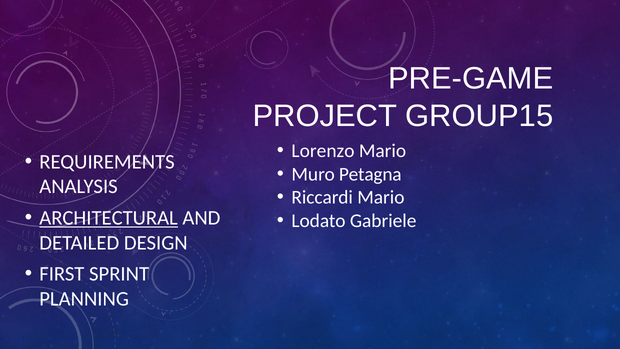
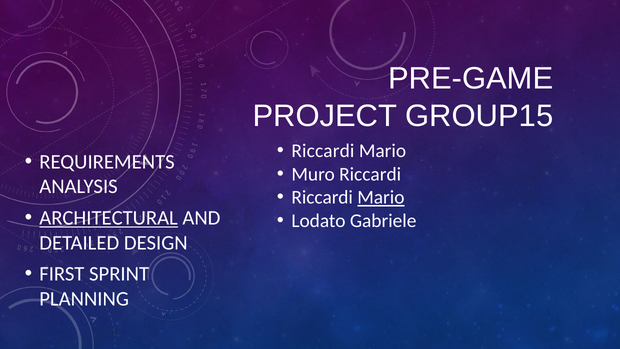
Lorenzo at (323, 151): Lorenzo -> Riccardi
Muro Petagna: Petagna -> Riccardi
Mario at (381, 197) underline: none -> present
